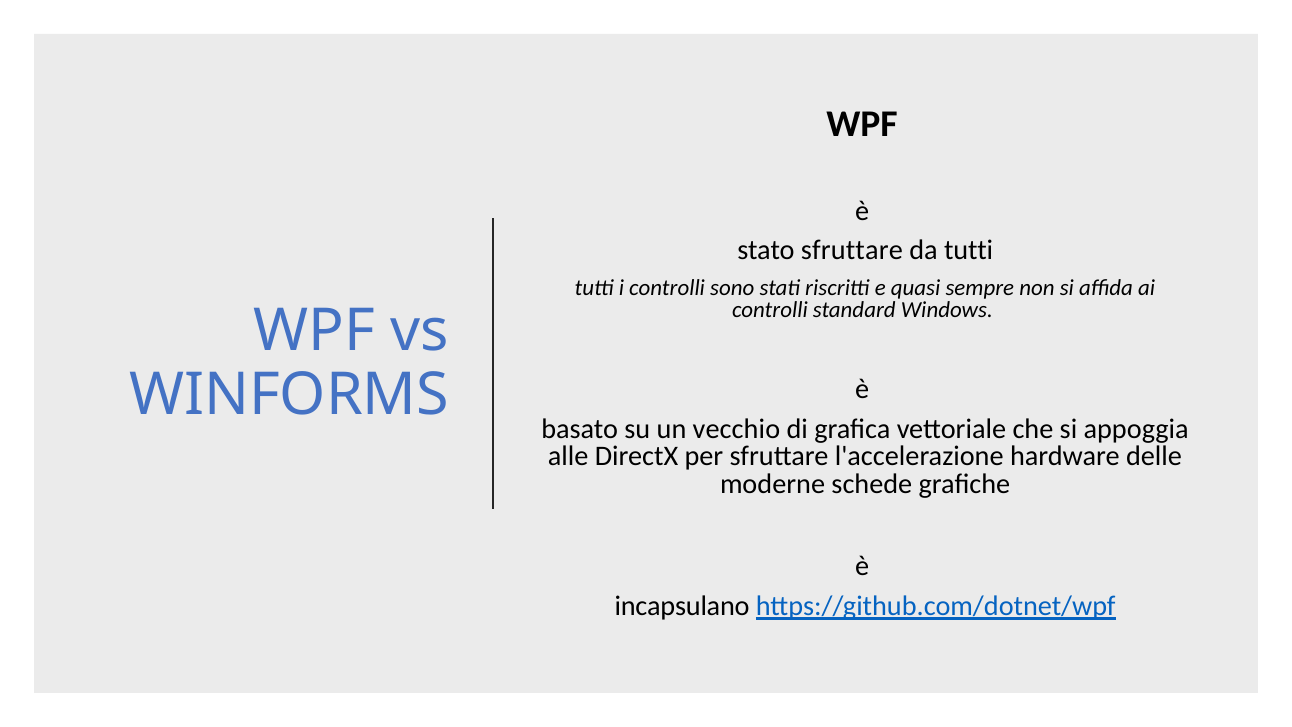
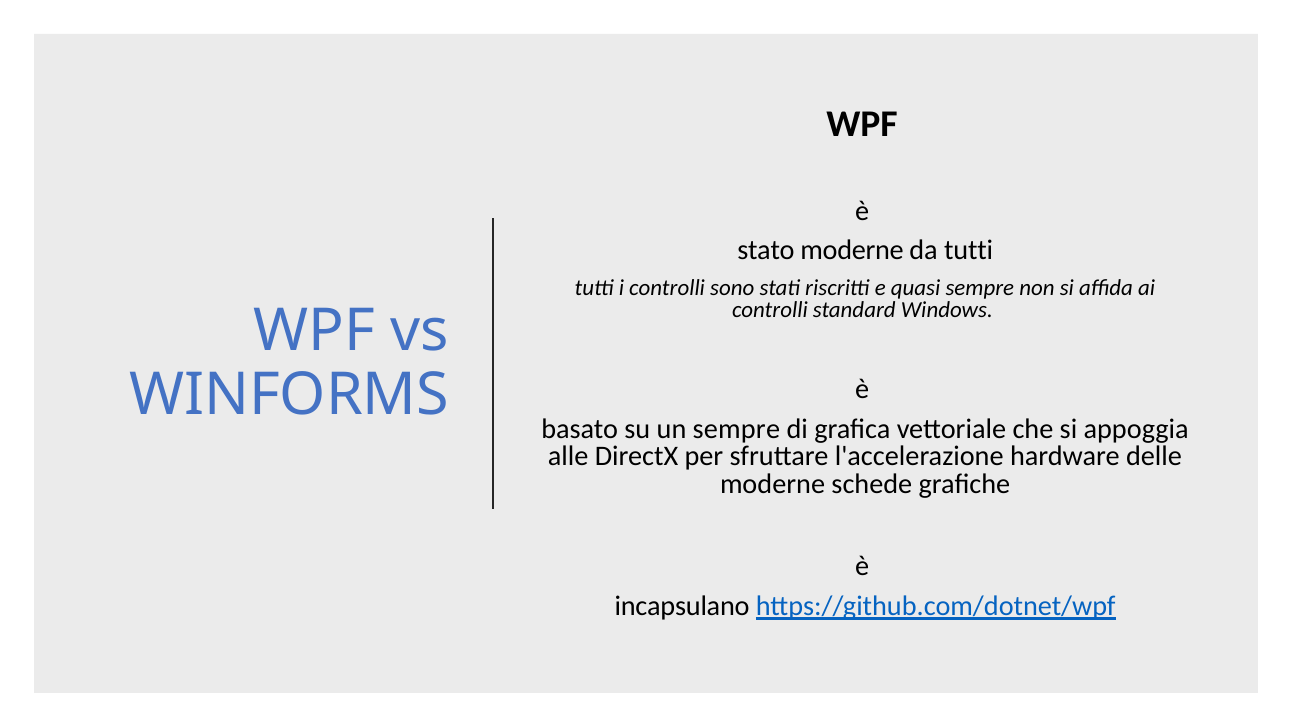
stato sfruttare: sfruttare -> moderne
un vecchio: vecchio -> sempre
